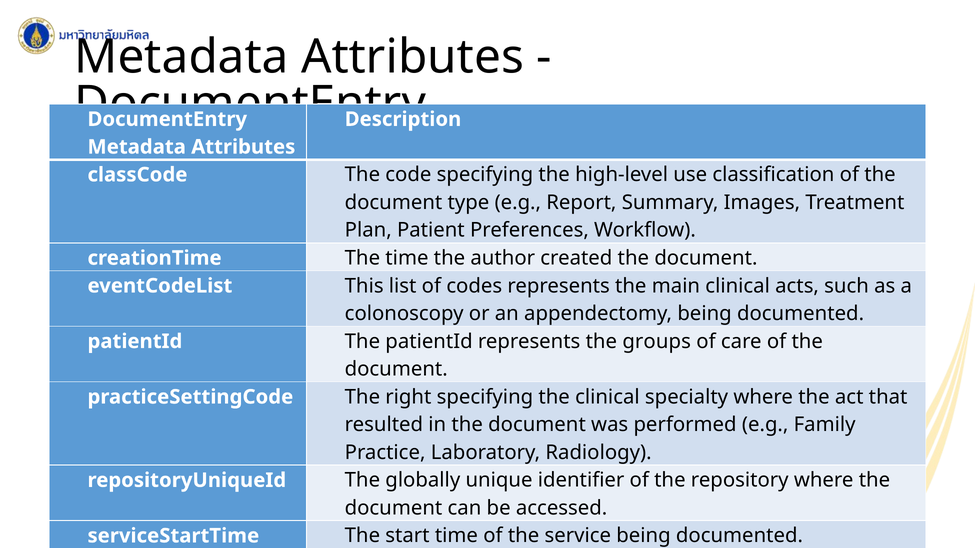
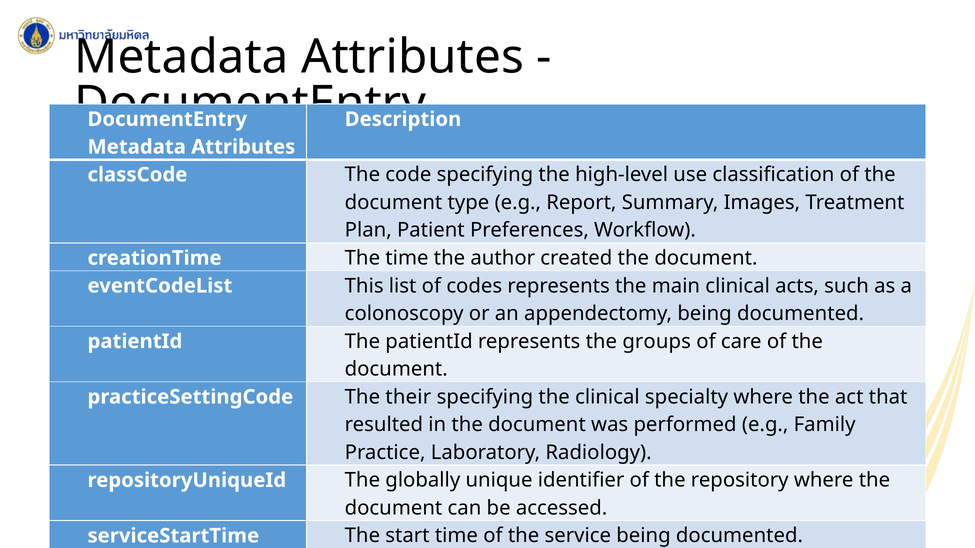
right: right -> their
